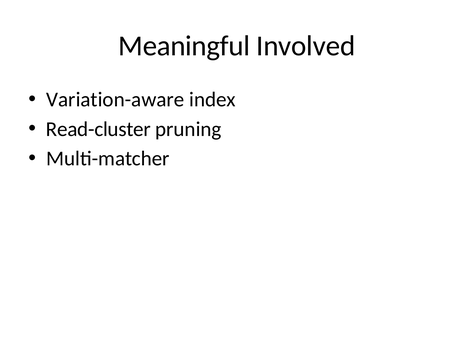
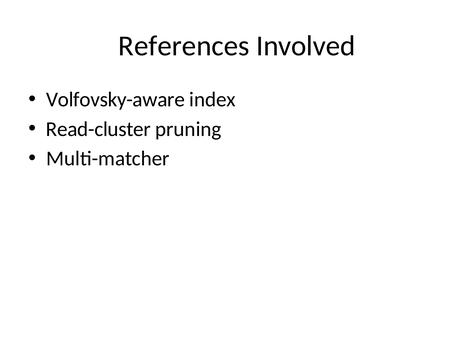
Meaningful: Meaningful -> References
Variation-aware: Variation-aware -> Volfovsky-aware
